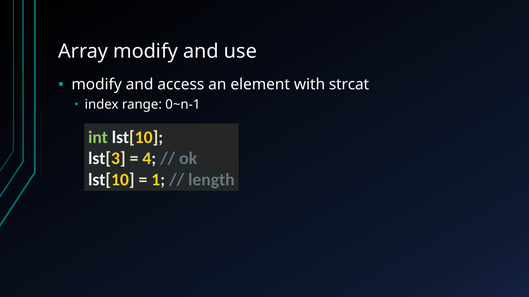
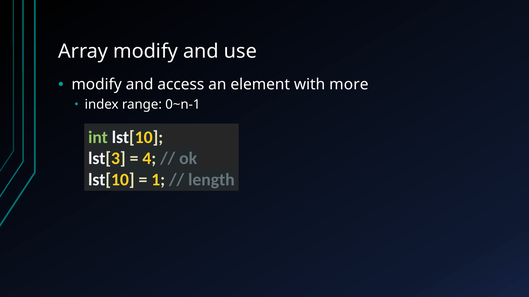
strcat: strcat -> more
